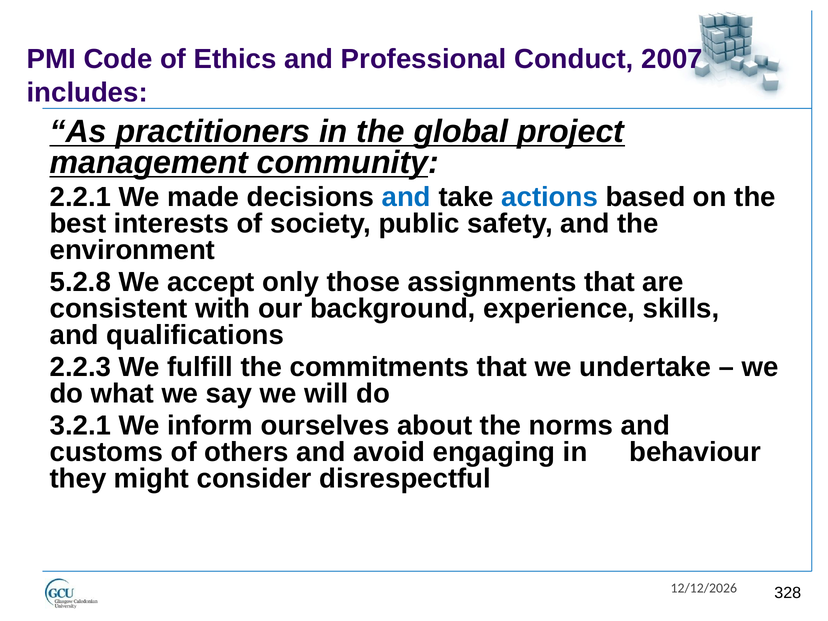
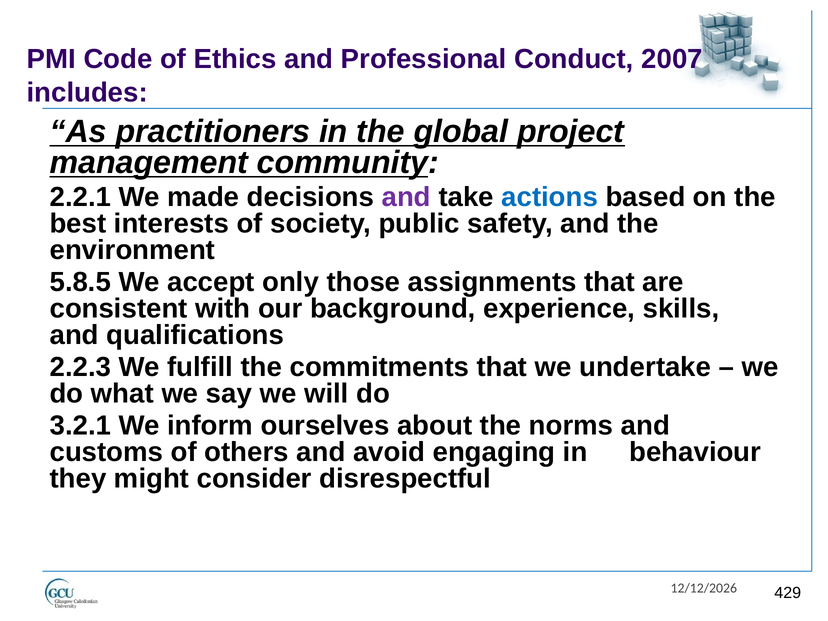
and at (406, 197) colour: blue -> purple
5.2.8: 5.2.8 -> 5.8.5
328: 328 -> 429
